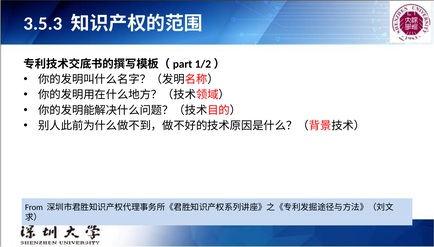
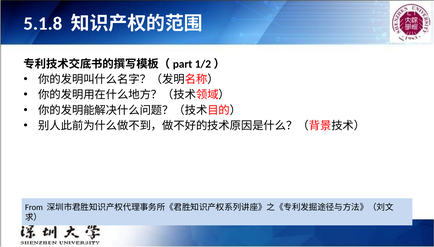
3.5.3: 3.5.3 -> 5.1.8
